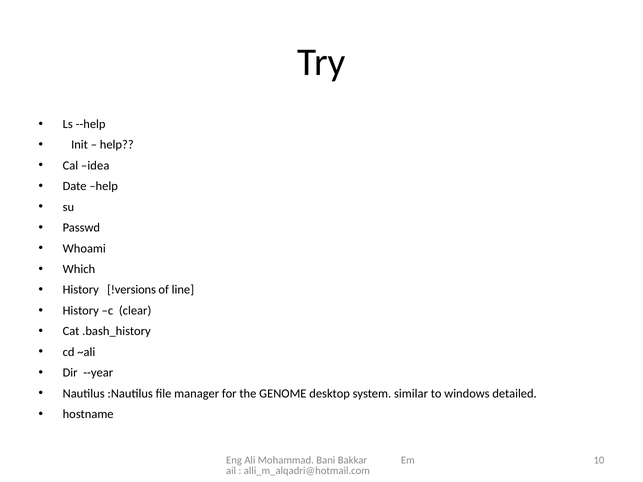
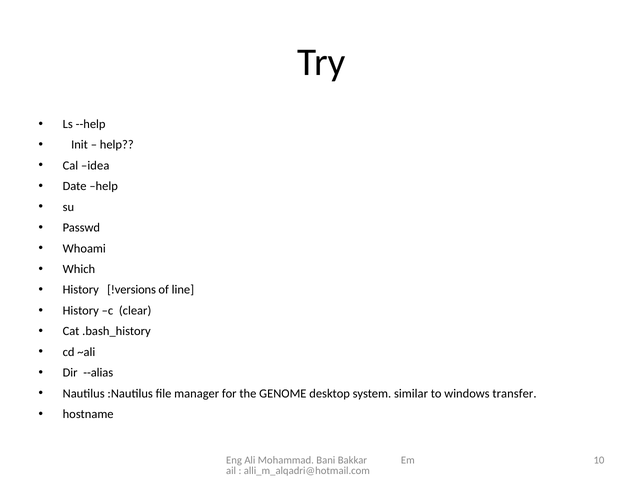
--year: --year -> --alias
detailed: detailed -> transfer
